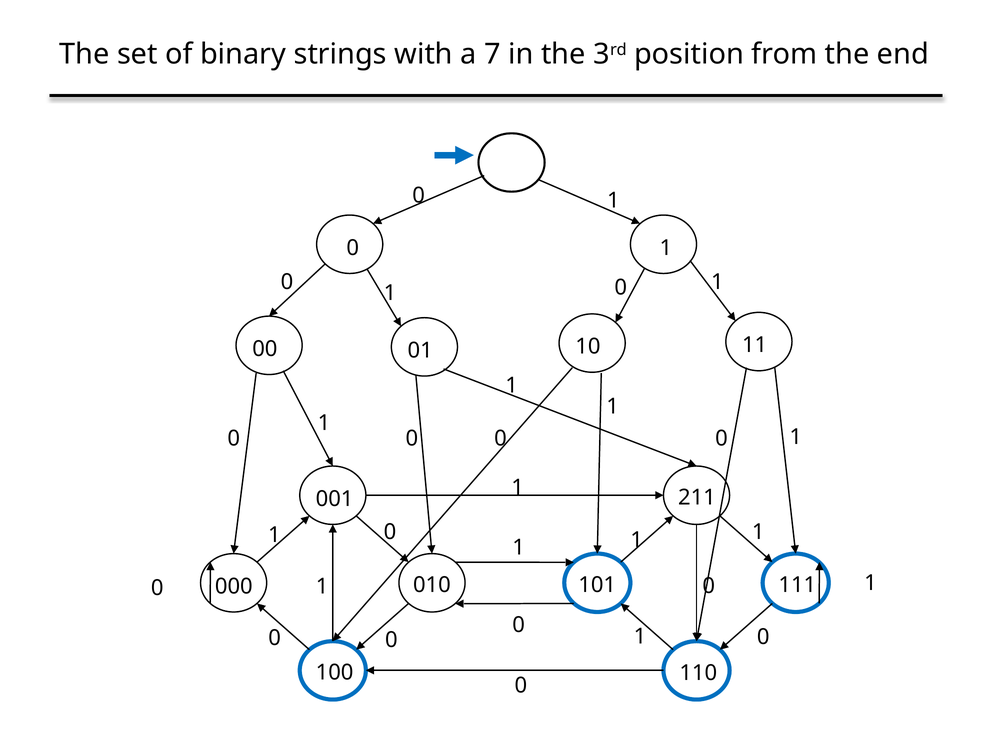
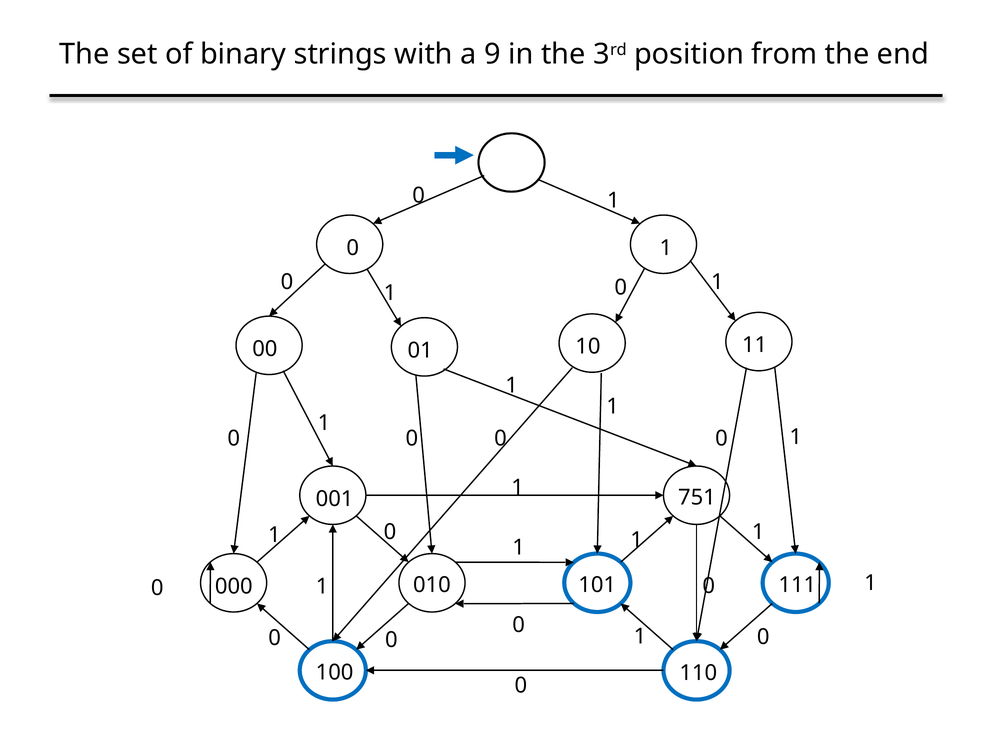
7: 7 -> 9
211: 211 -> 751
